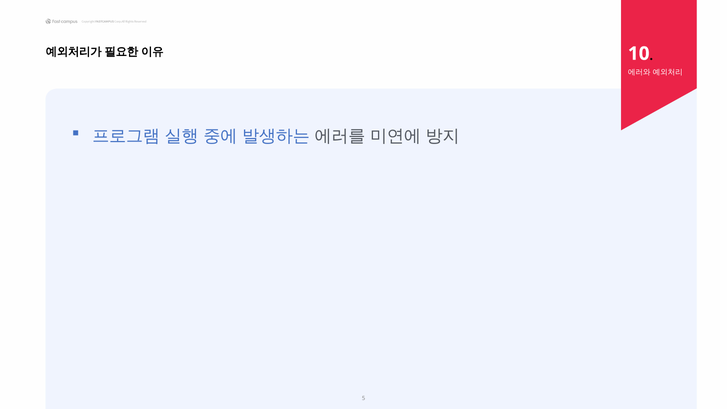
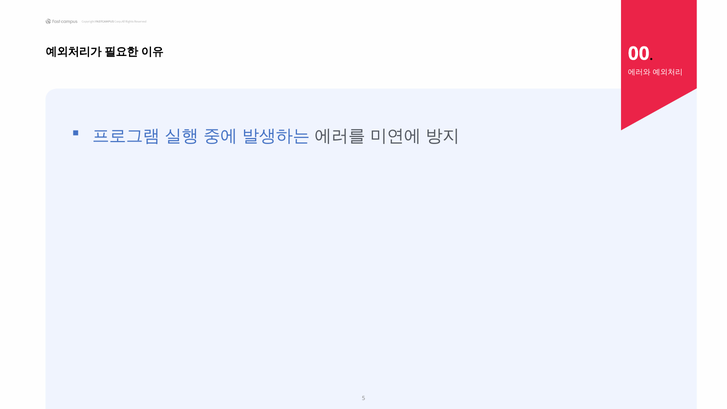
10: 10 -> 00
